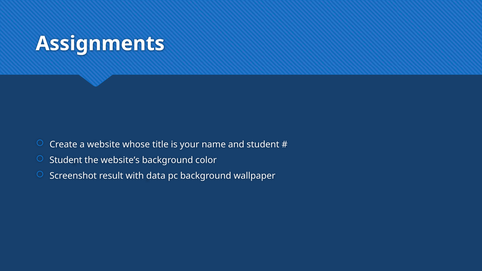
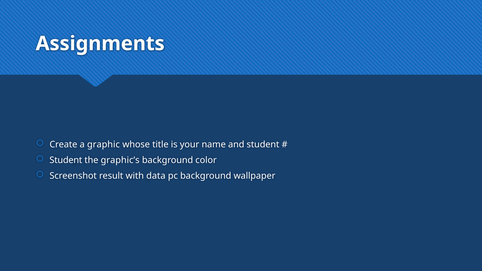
website: website -> graphic
website’s: website’s -> graphic’s
